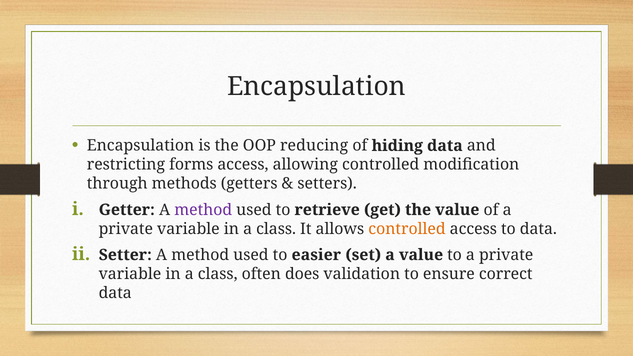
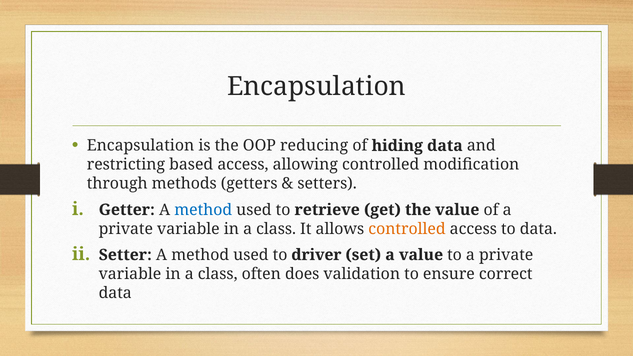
forms: forms -> based
method at (203, 210) colour: purple -> blue
easier: easier -> driver
